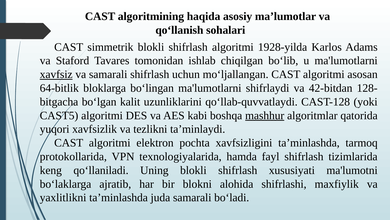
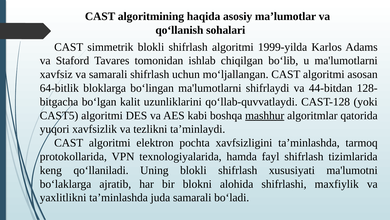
1928-yilda: 1928-yilda -> 1999-yilda
xavfsiz underline: present -> none
42-bitdan: 42-bitdan -> 44-bitdan
